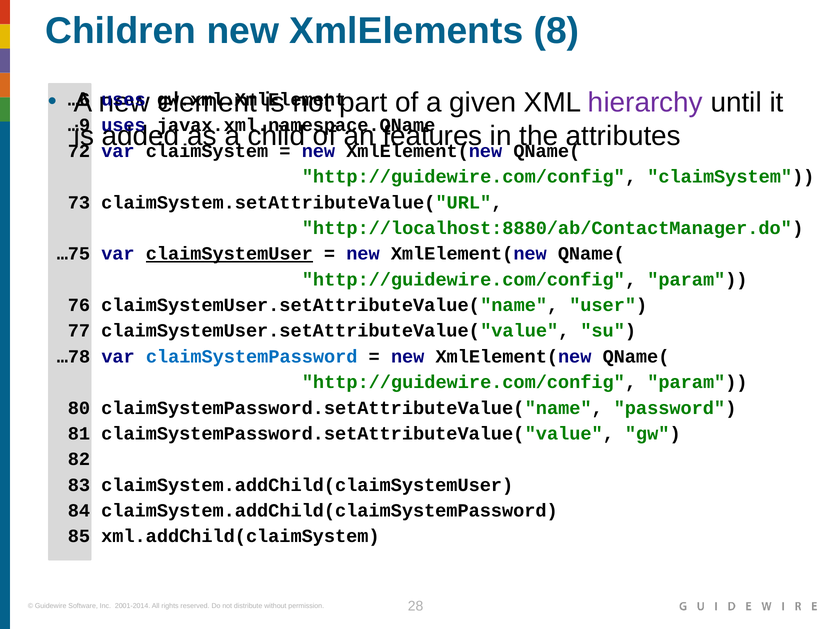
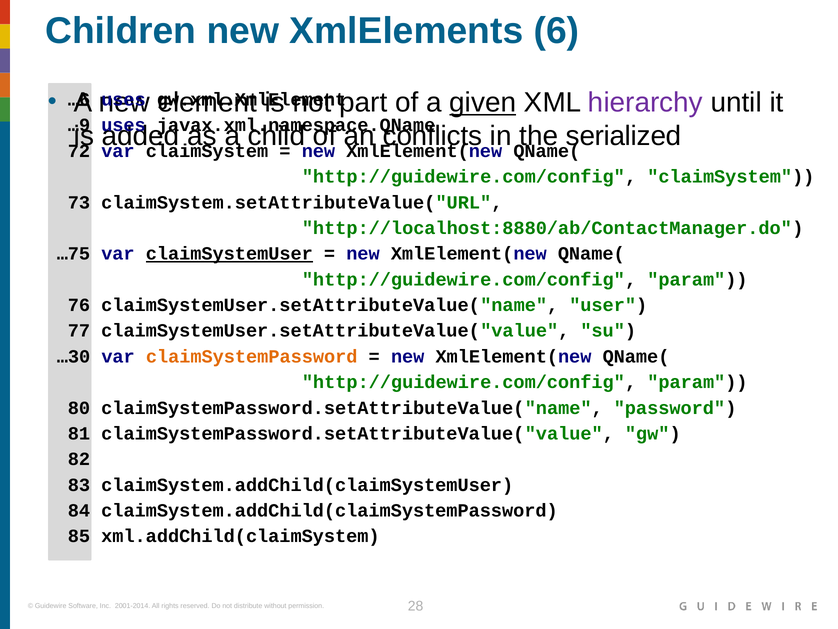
8: 8 -> 6
given underline: none -> present
features: features -> conflicts
attributes: attributes -> serialized
…78: …78 -> …30
claimSystemPassword colour: blue -> orange
